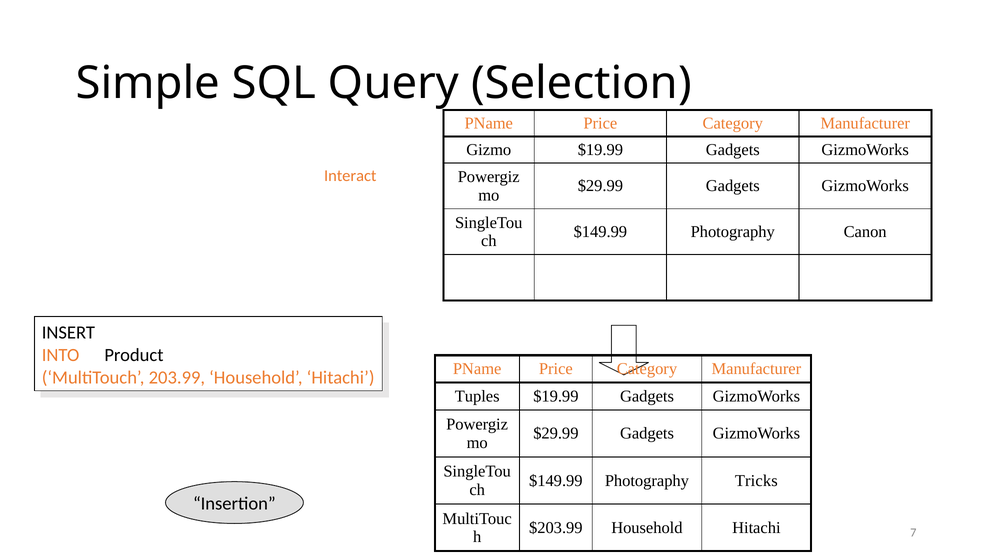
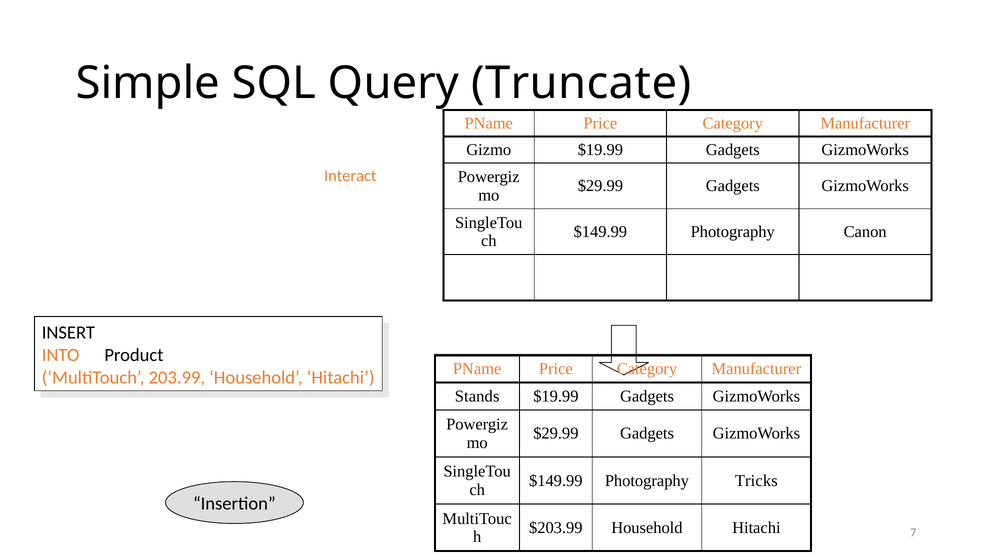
Selection: Selection -> Truncate
Tuples: Tuples -> Stands
